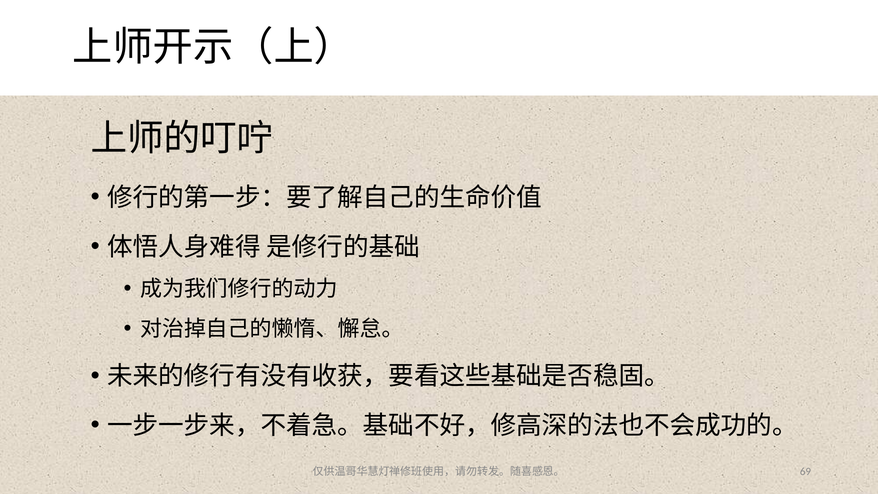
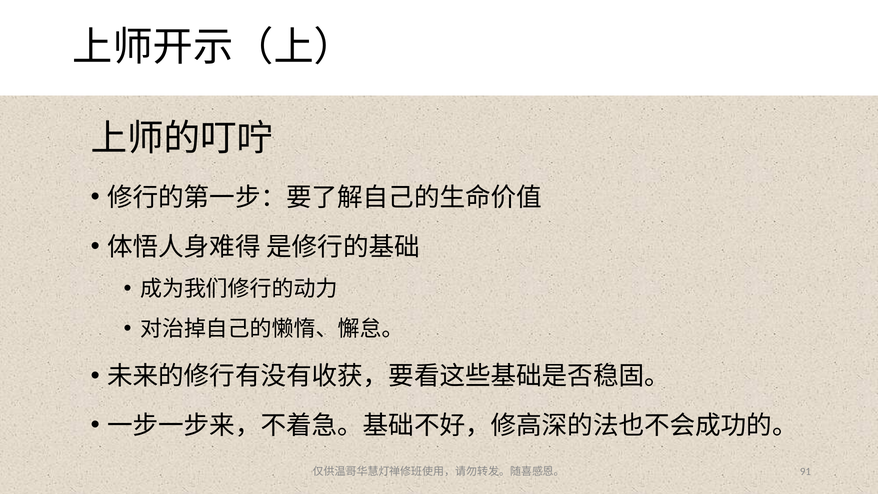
69: 69 -> 91
